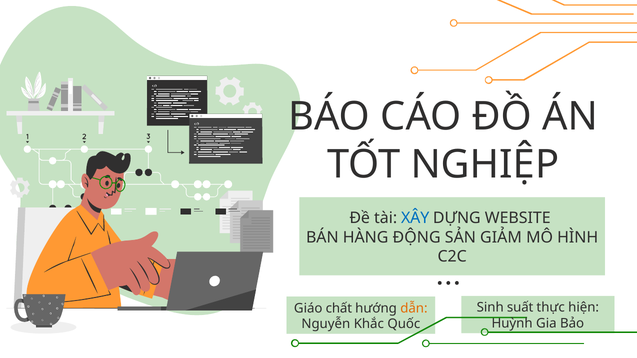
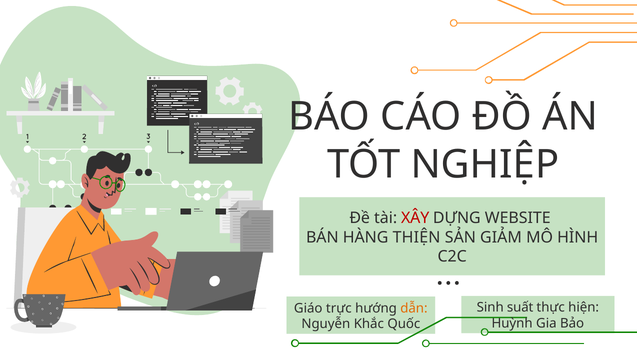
XÂY colour: blue -> red
ĐỘNG: ĐỘNG -> THIỆN
chất: chất -> trực
